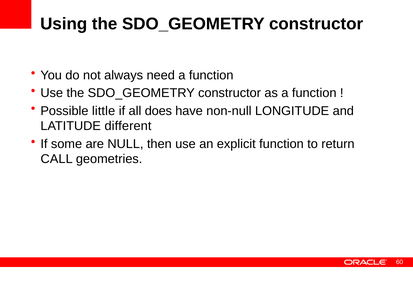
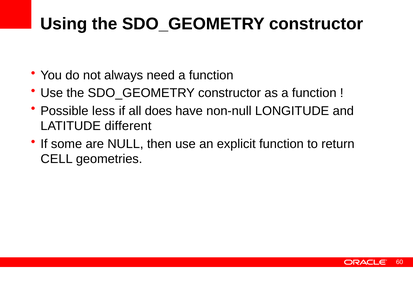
little: little -> less
CALL: CALL -> CELL
